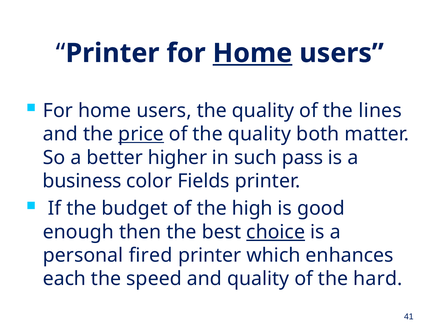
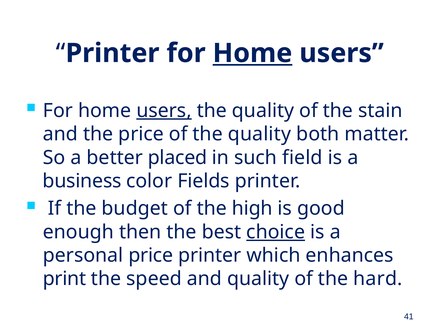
users at (164, 111) underline: none -> present
lines: lines -> stain
price at (141, 134) underline: present -> none
higher: higher -> placed
pass: pass -> field
personal fired: fired -> price
each: each -> print
